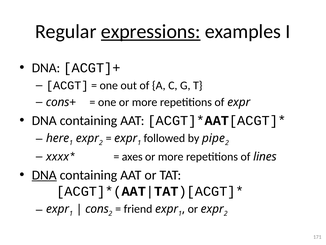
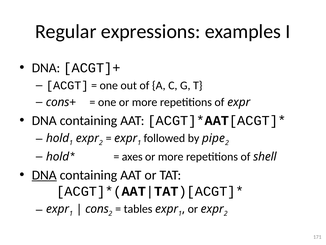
expressions underline: present -> none
here at (58, 138): here -> hold
xxxx at (58, 157): xxxx -> hold
lines: lines -> shell
friend: friend -> tables
